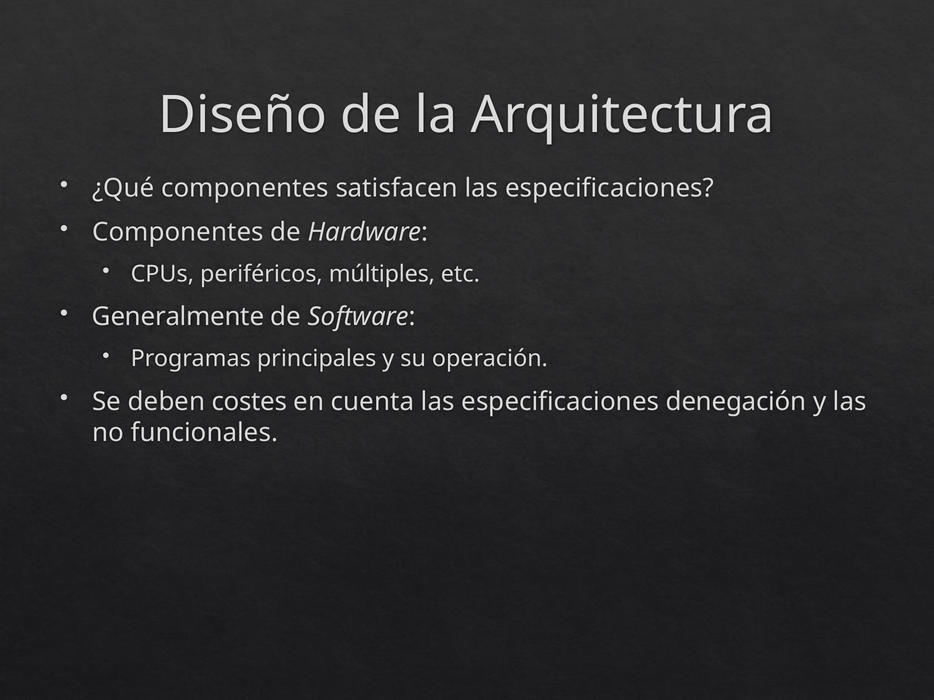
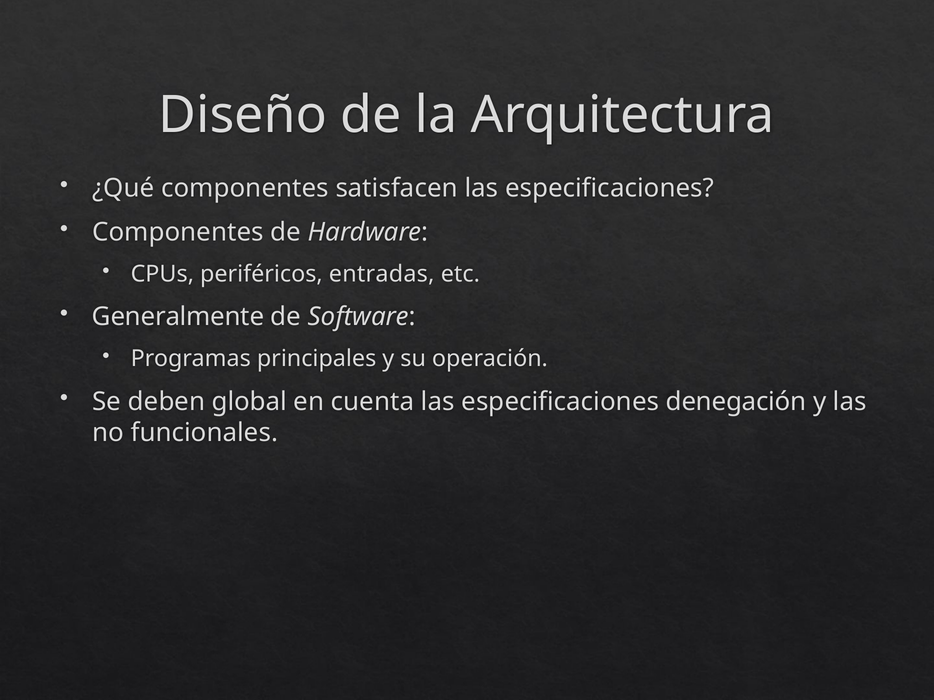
múltiples: múltiples -> entradas
costes: costes -> global
